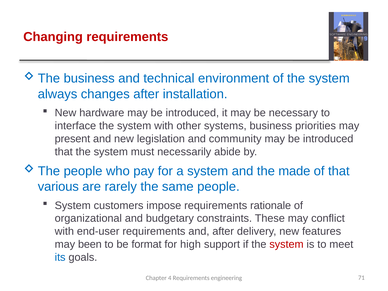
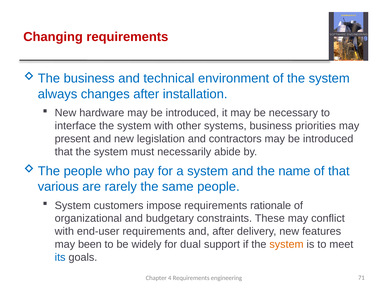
community: community -> contractors
made: made -> name
format: format -> widely
high: high -> dual
system at (286, 244) colour: red -> orange
